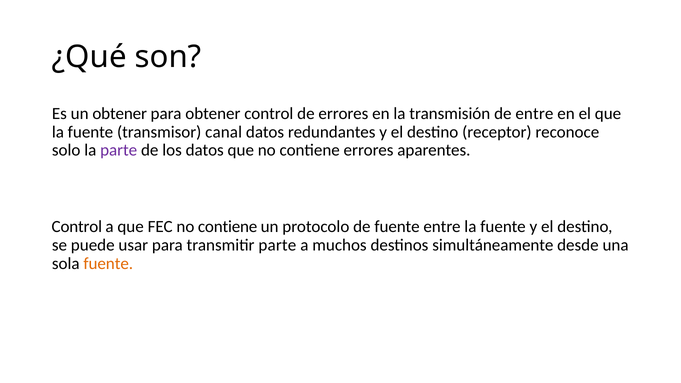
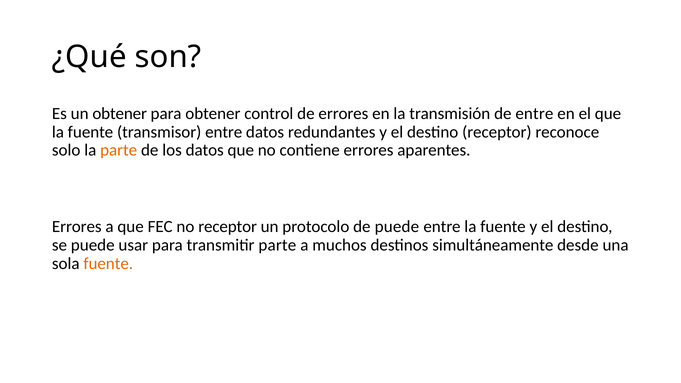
transmisor canal: canal -> entre
parte at (119, 150) colour: purple -> orange
Control at (77, 227): Control -> Errores
FEC no contiene: contiene -> receptor
de fuente: fuente -> puede
